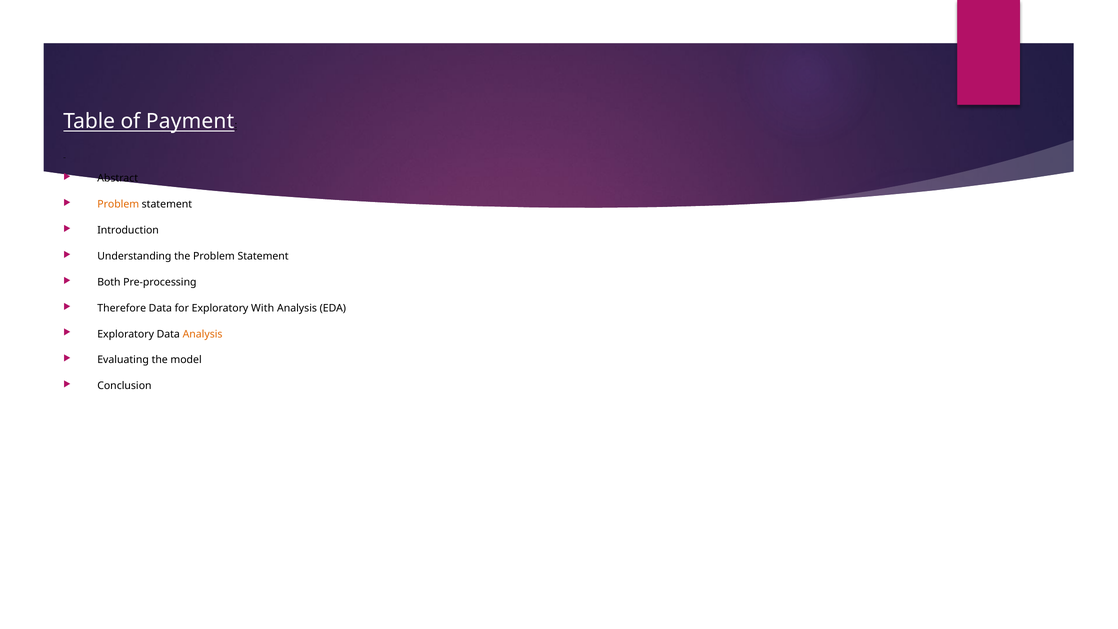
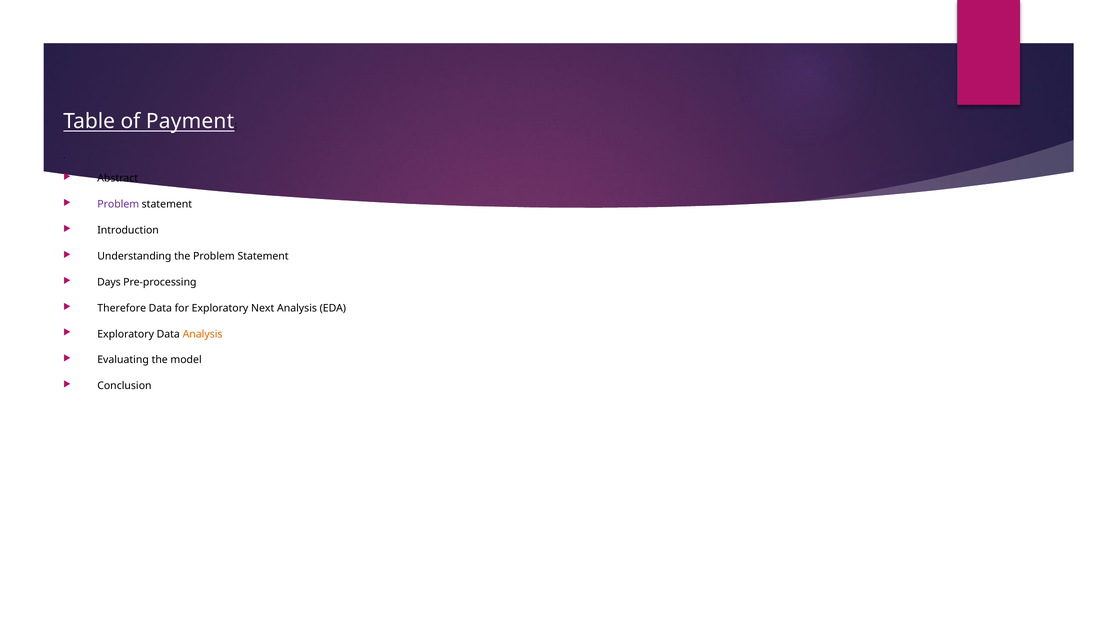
Problem at (118, 204) colour: orange -> purple
Both: Both -> Days
With: With -> Next
